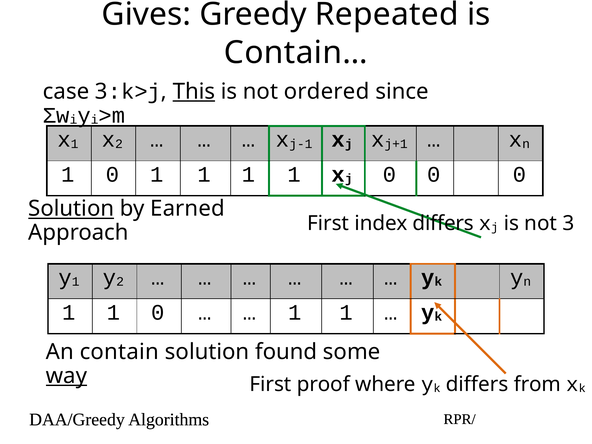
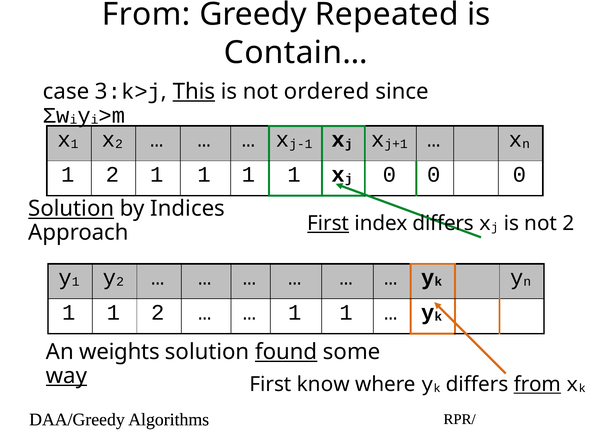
Gives at (146, 14): Gives -> From
0 at (112, 175): 0 -> 2
Earned: Earned -> Indices
First at (328, 223) underline: none -> present
not 3: 3 -> 2
1 1 0: 0 -> 2
contain: contain -> weights
found underline: none -> present
proof: proof -> know
from at (537, 384) underline: none -> present
